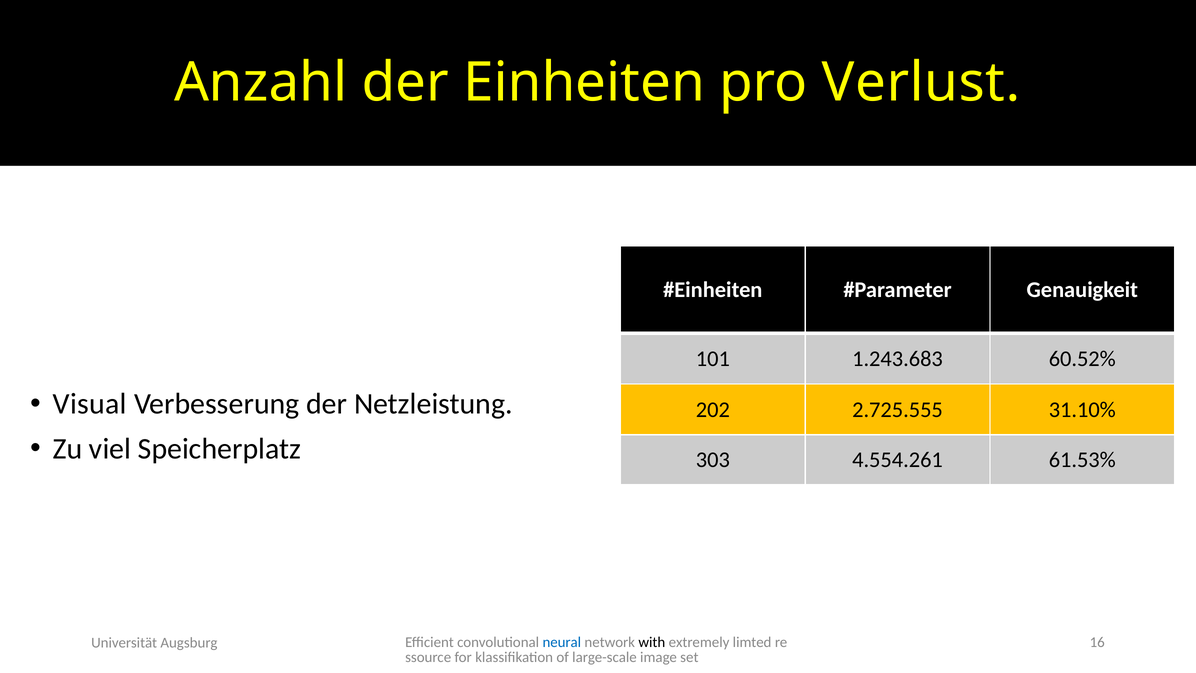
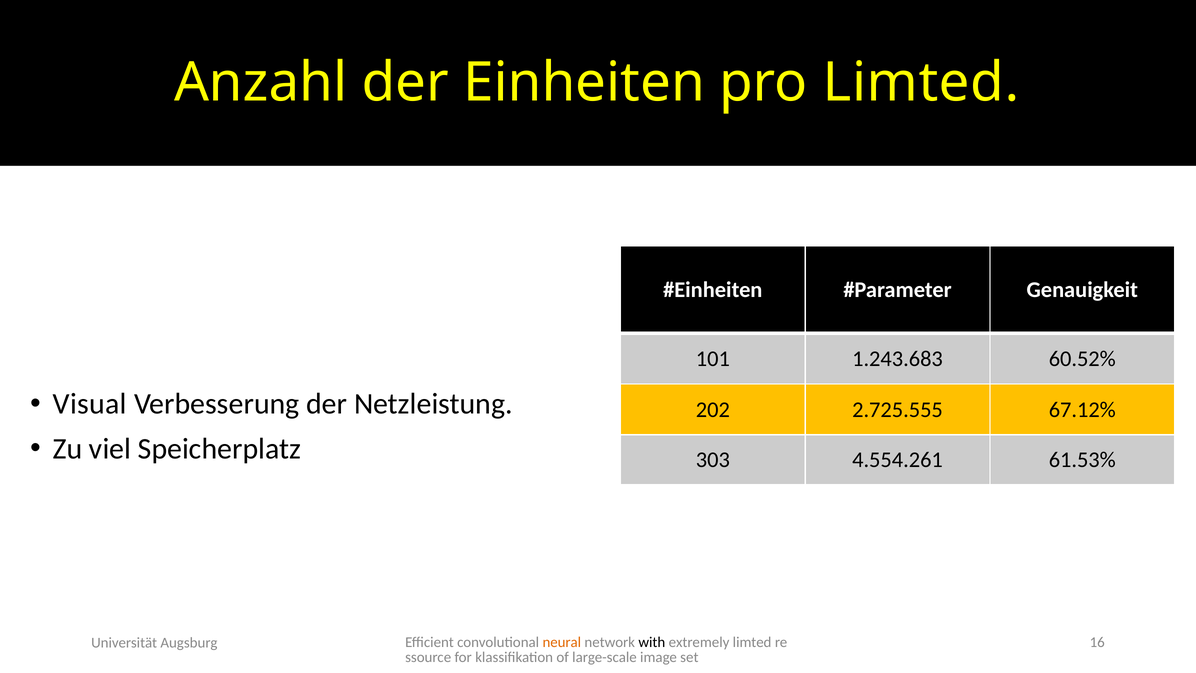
pro Verlust: Verlust -> Limted
31.10%: 31.10% -> 67.12%
neural colour: blue -> orange
